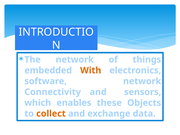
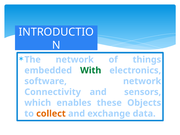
With colour: orange -> green
